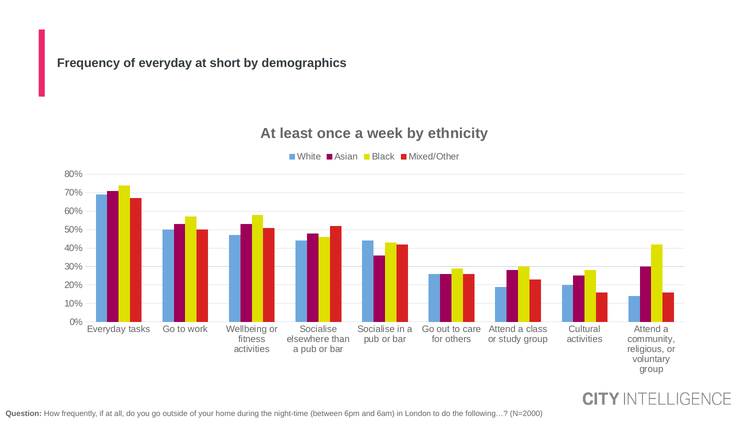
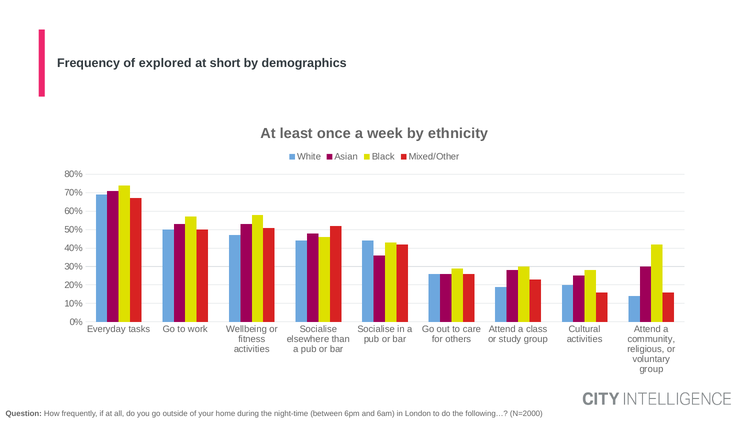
of everyday: everyday -> explored
